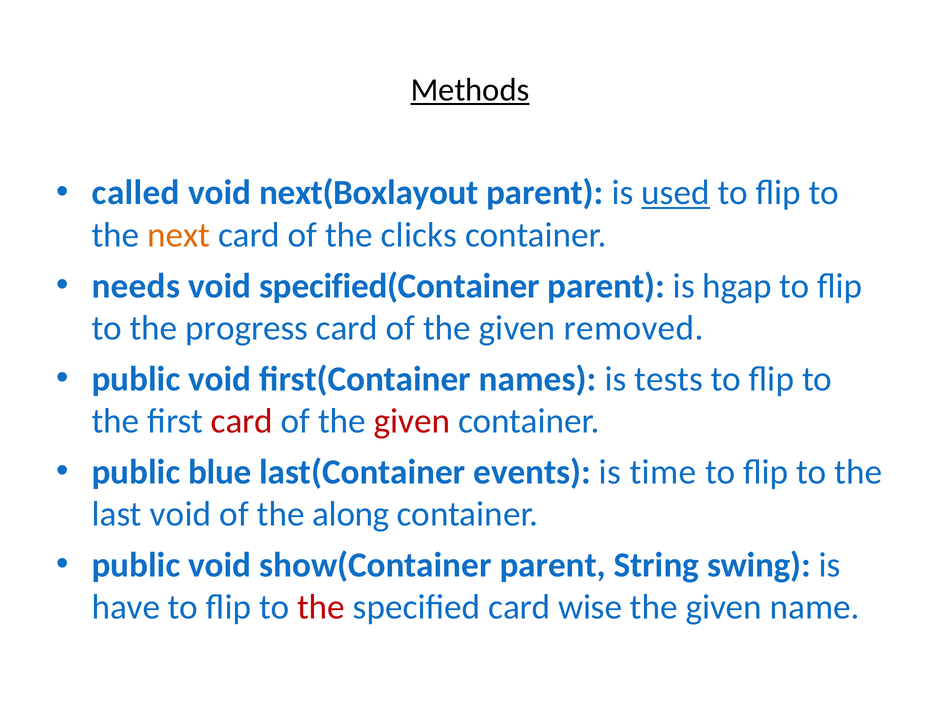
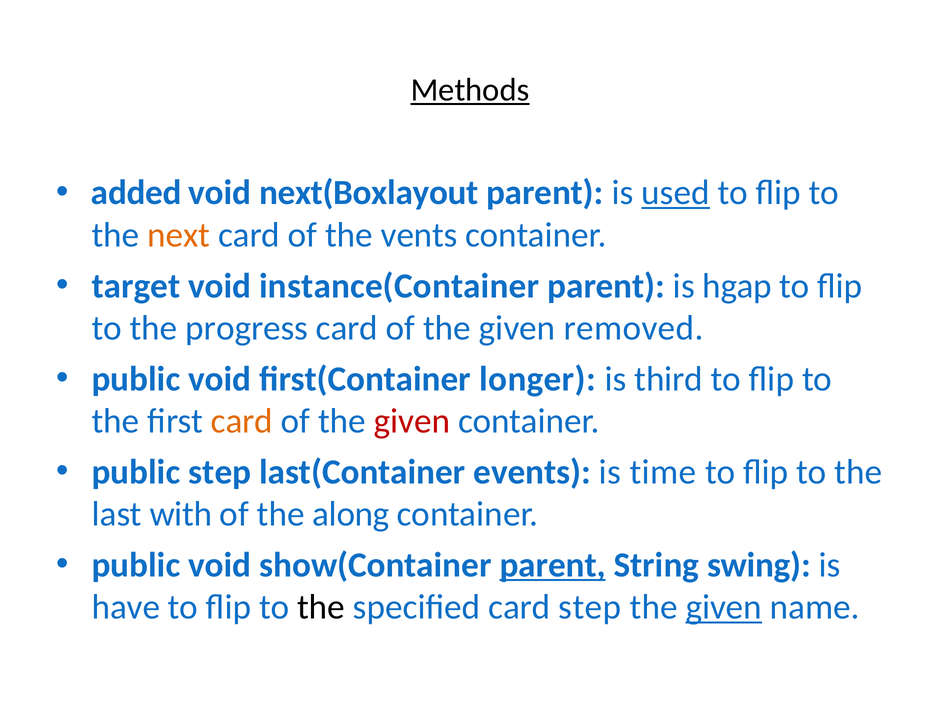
called: called -> added
clicks: clicks -> vents
needs: needs -> target
specified(Container: specified(Container -> instance(Container
names: names -> longer
tests: tests -> third
card at (242, 421) colour: red -> orange
public blue: blue -> step
last void: void -> with
parent at (553, 565) underline: none -> present
the at (321, 607) colour: red -> black
card wise: wise -> step
given at (724, 607) underline: none -> present
